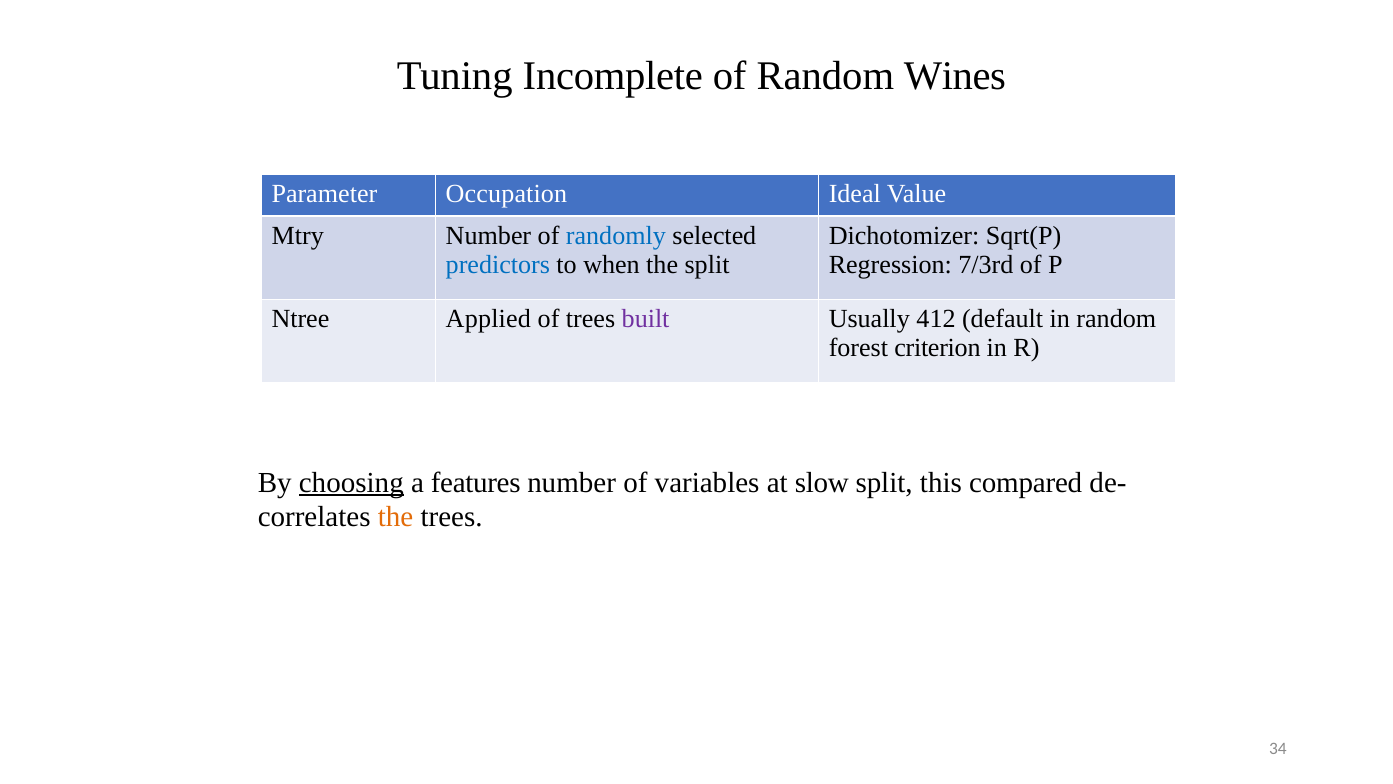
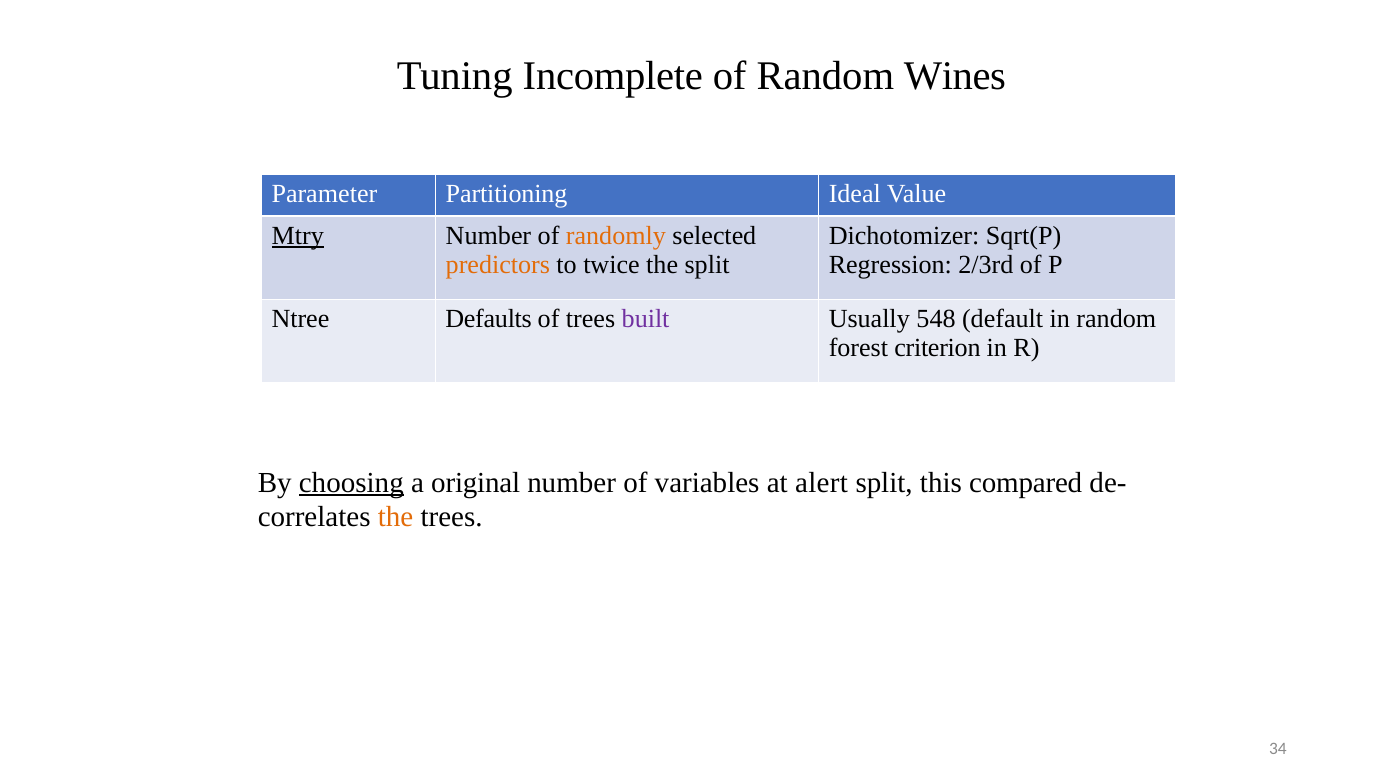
Occupation: Occupation -> Partitioning
Mtry underline: none -> present
randomly colour: blue -> orange
predictors colour: blue -> orange
when: when -> twice
7/3rd: 7/3rd -> 2/3rd
Applied: Applied -> Defaults
412: 412 -> 548
features: features -> original
slow: slow -> alert
